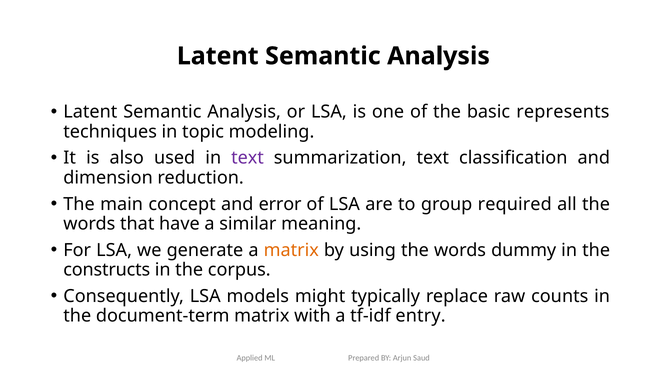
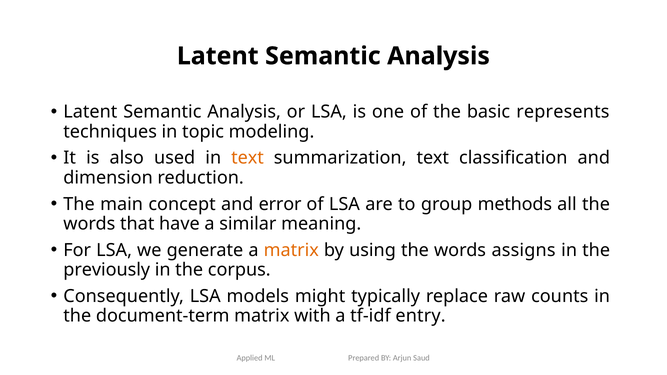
text at (248, 158) colour: purple -> orange
required: required -> methods
dummy: dummy -> assigns
constructs: constructs -> previously
